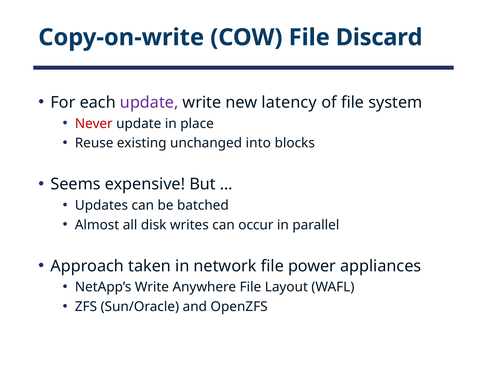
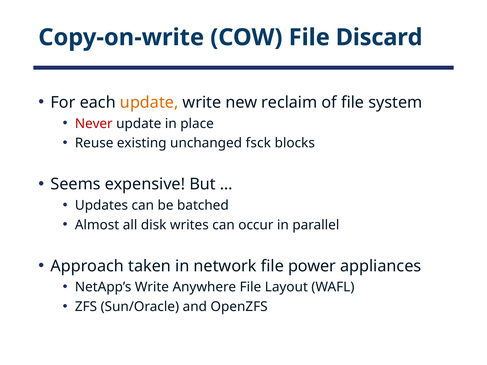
update at (149, 103) colour: purple -> orange
latency: latency -> reclaim
into: into -> fsck
